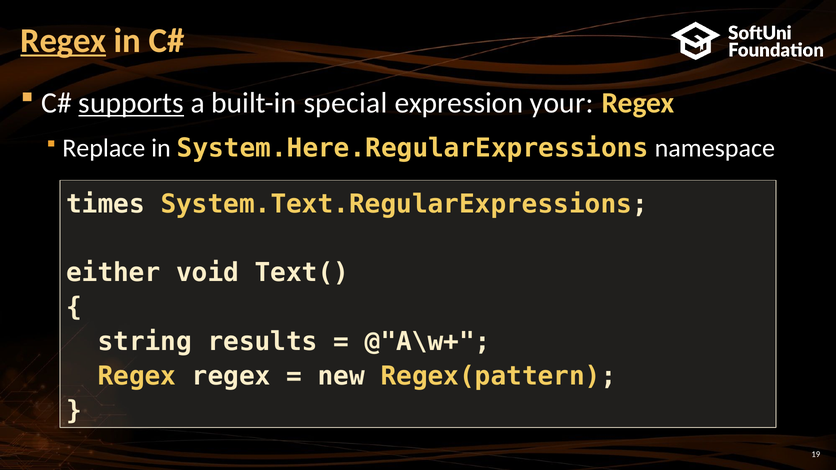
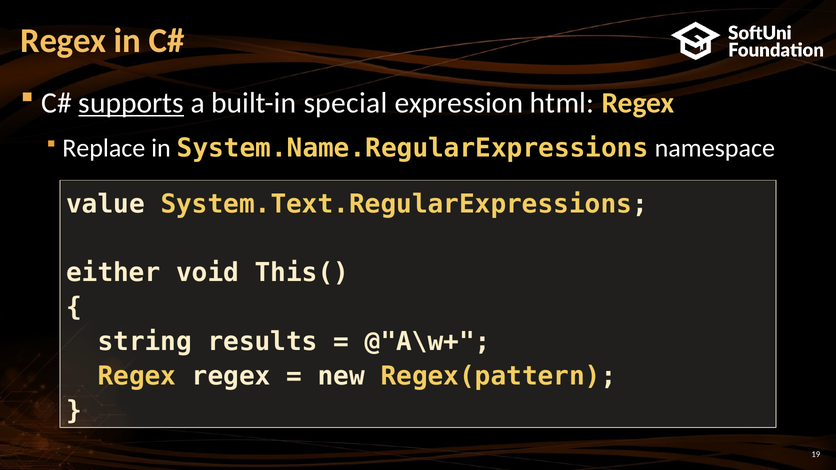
Regex at (63, 41) underline: present -> none
your: your -> html
System.Here.RegularExpressions: System.Here.RegularExpressions -> System.Name.RegularExpressions
times: times -> value
Text(: Text( -> This(
